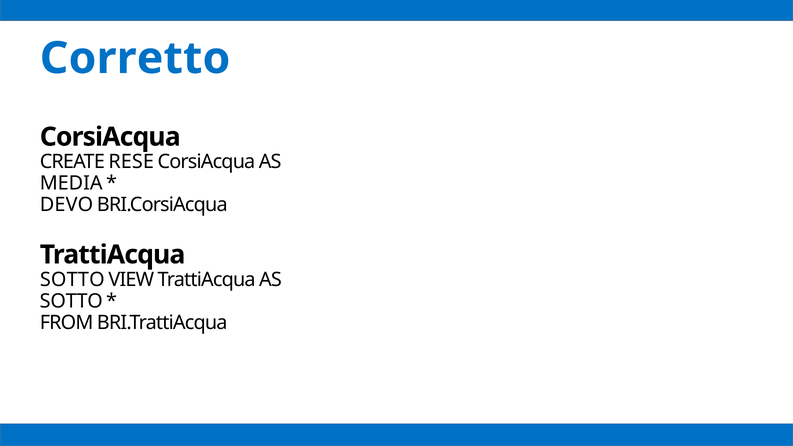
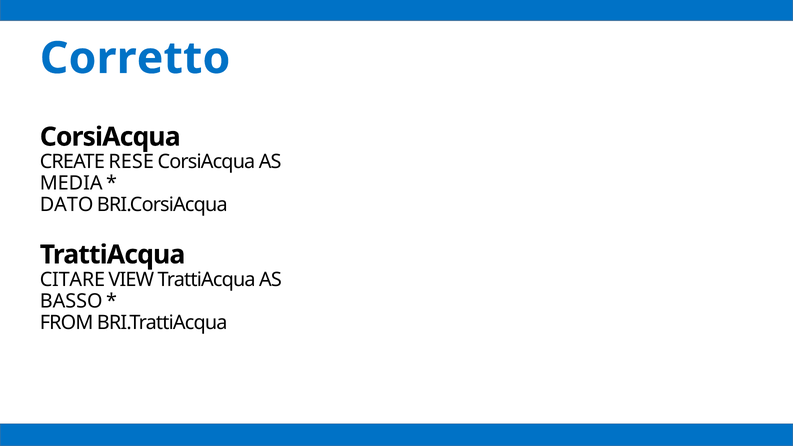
DEVO: DEVO -> DATO
SOTTO at (72, 280): SOTTO -> CITARE
SOTTO at (71, 301): SOTTO -> BASSO
